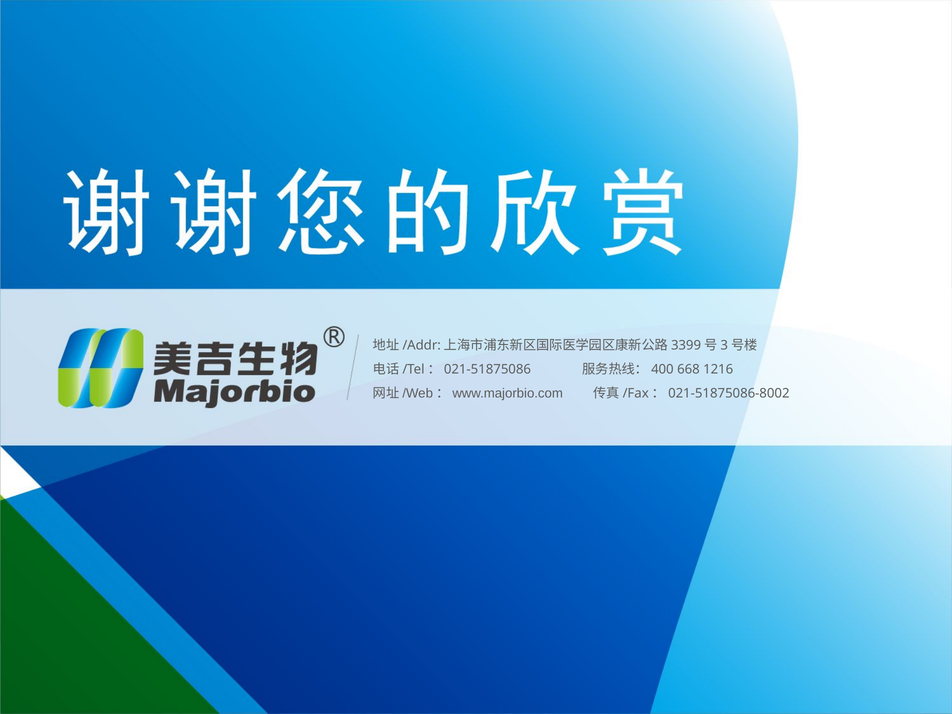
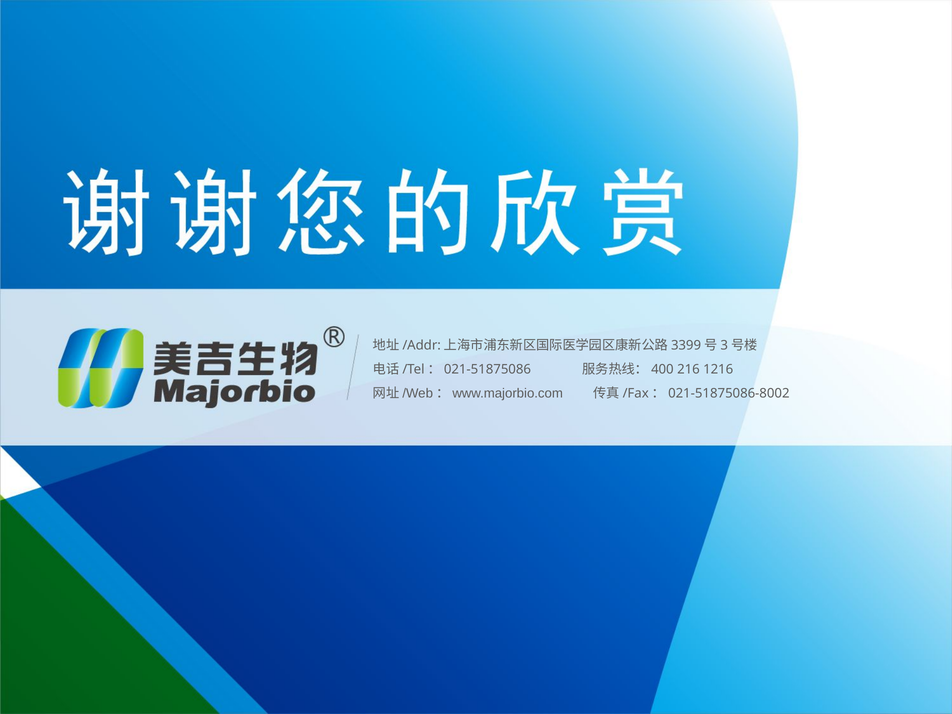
668: 668 -> 216
